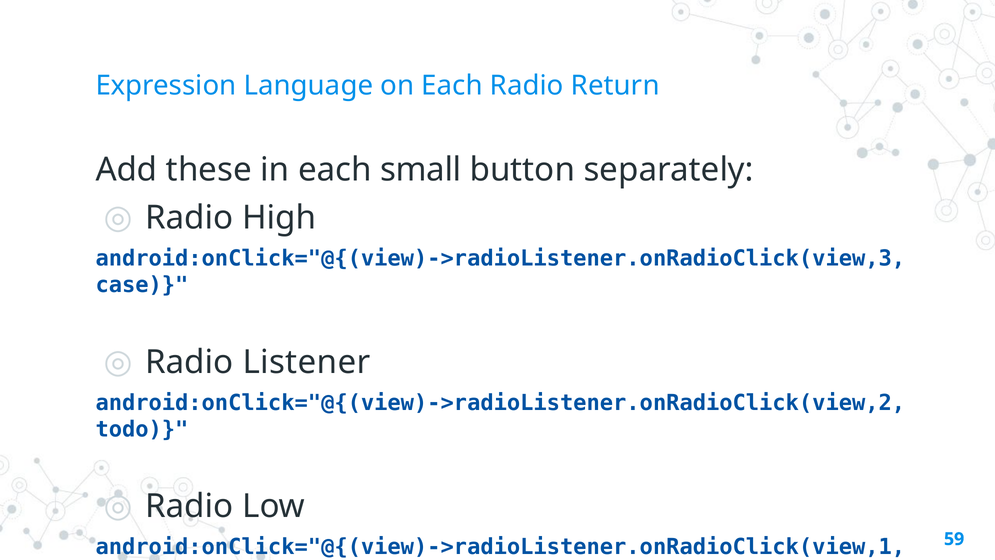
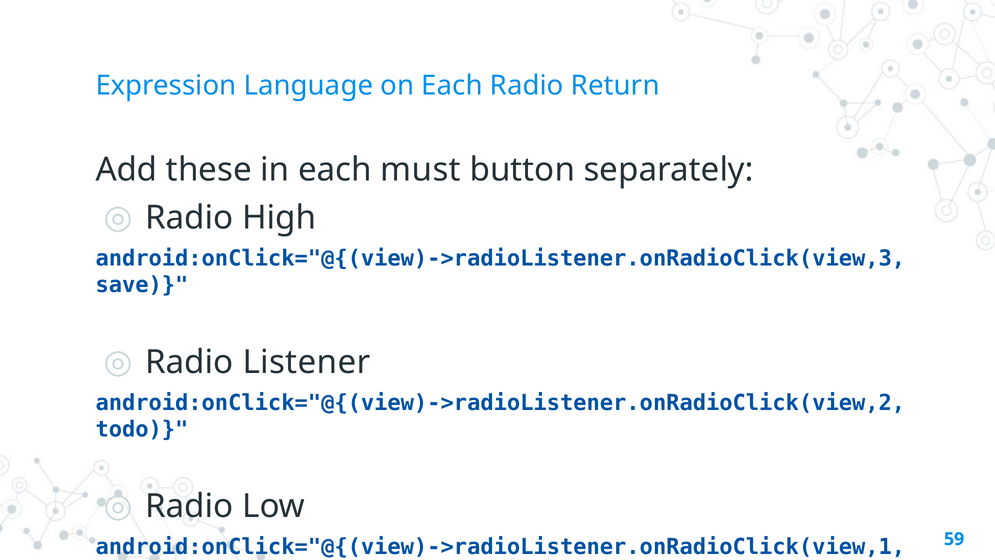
small: small -> must
case: case -> save
